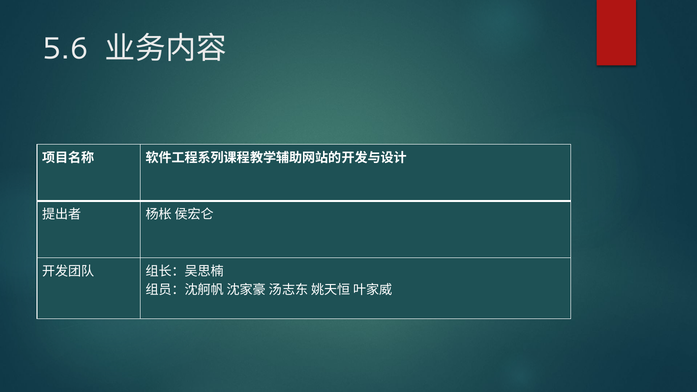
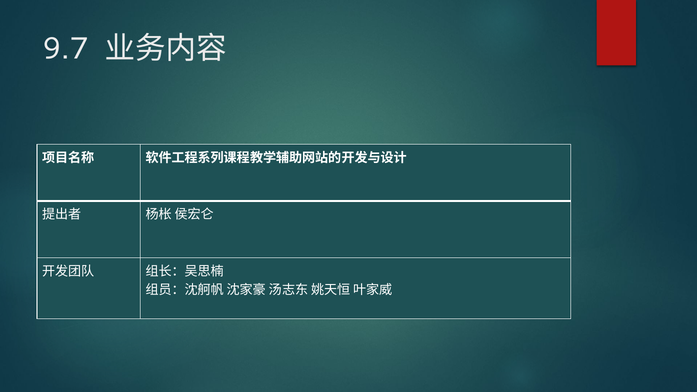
5.6: 5.6 -> 9.7
